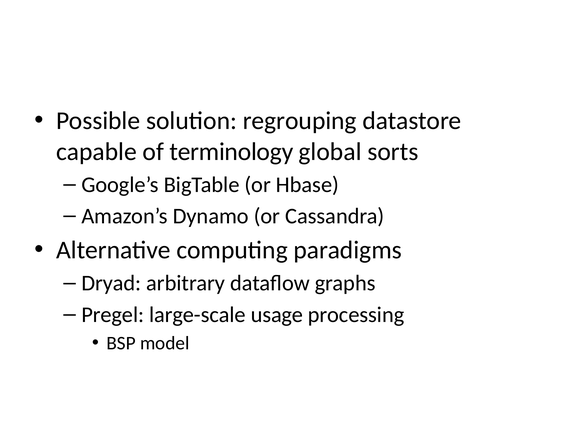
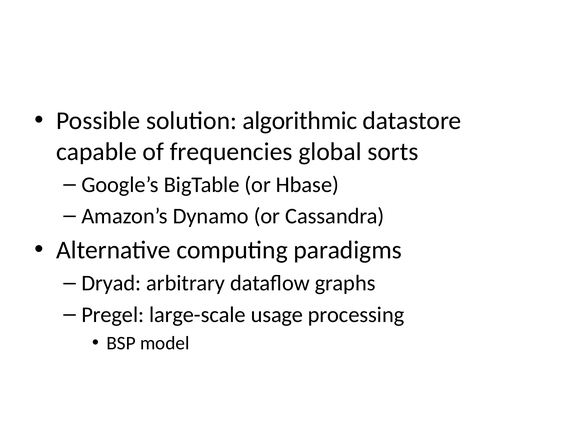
regrouping: regrouping -> algorithmic
terminology: terminology -> frequencies
